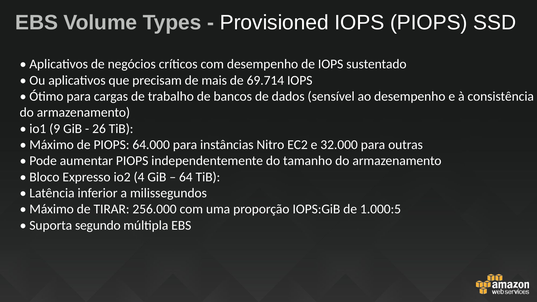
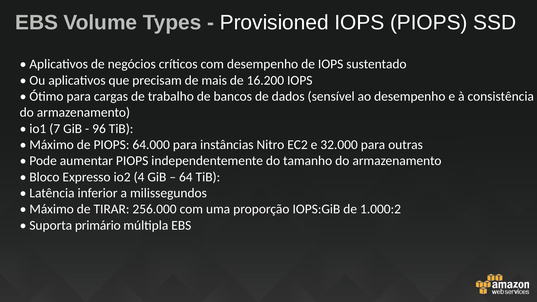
69.714: 69.714 -> 16.200
9: 9 -> 7
26: 26 -> 96
1.000:5: 1.000:5 -> 1.000:2
segundo: segundo -> primário
